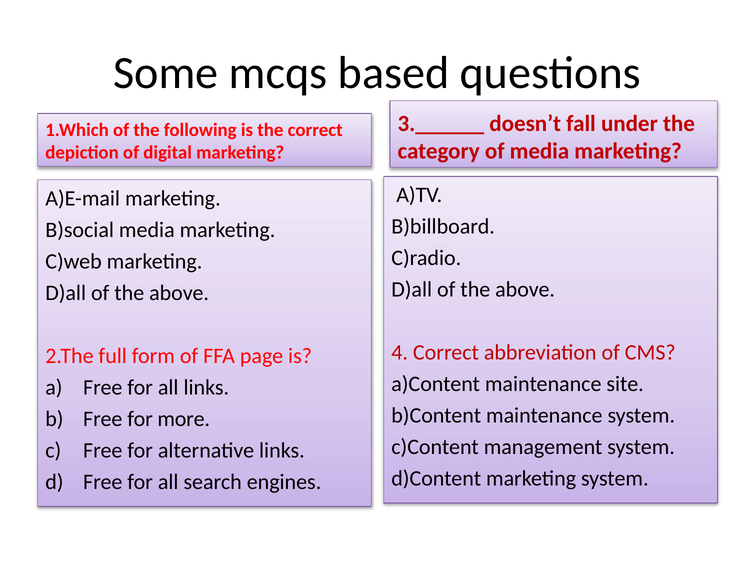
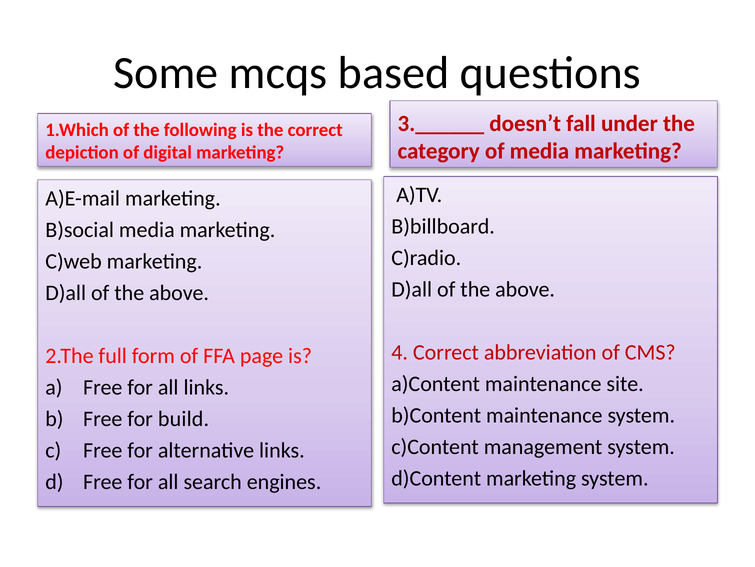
more: more -> build
